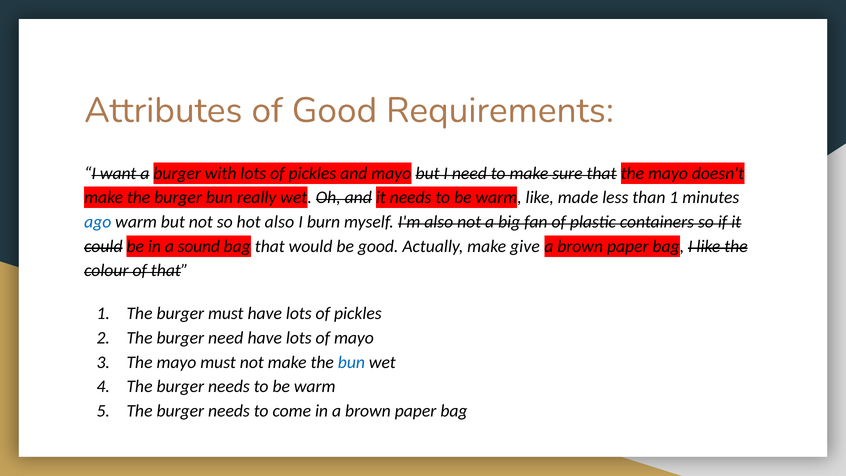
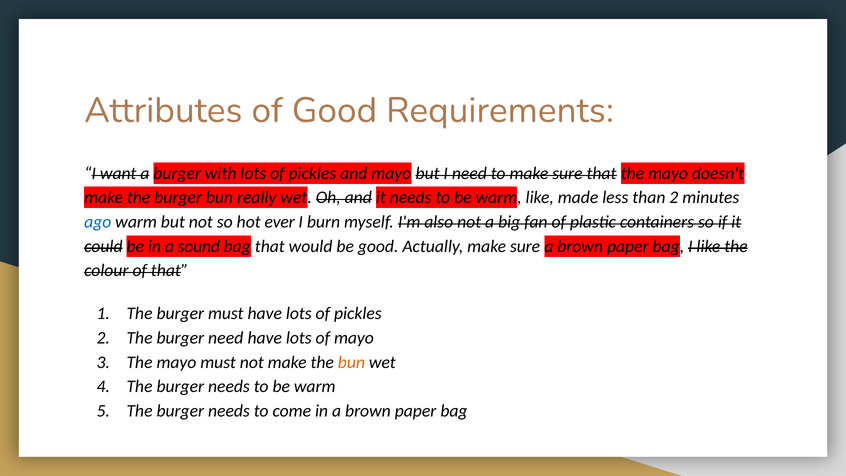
than 1: 1 -> 2
hot also: also -> ever
Actually make give: give -> sure
bun at (351, 362) colour: blue -> orange
